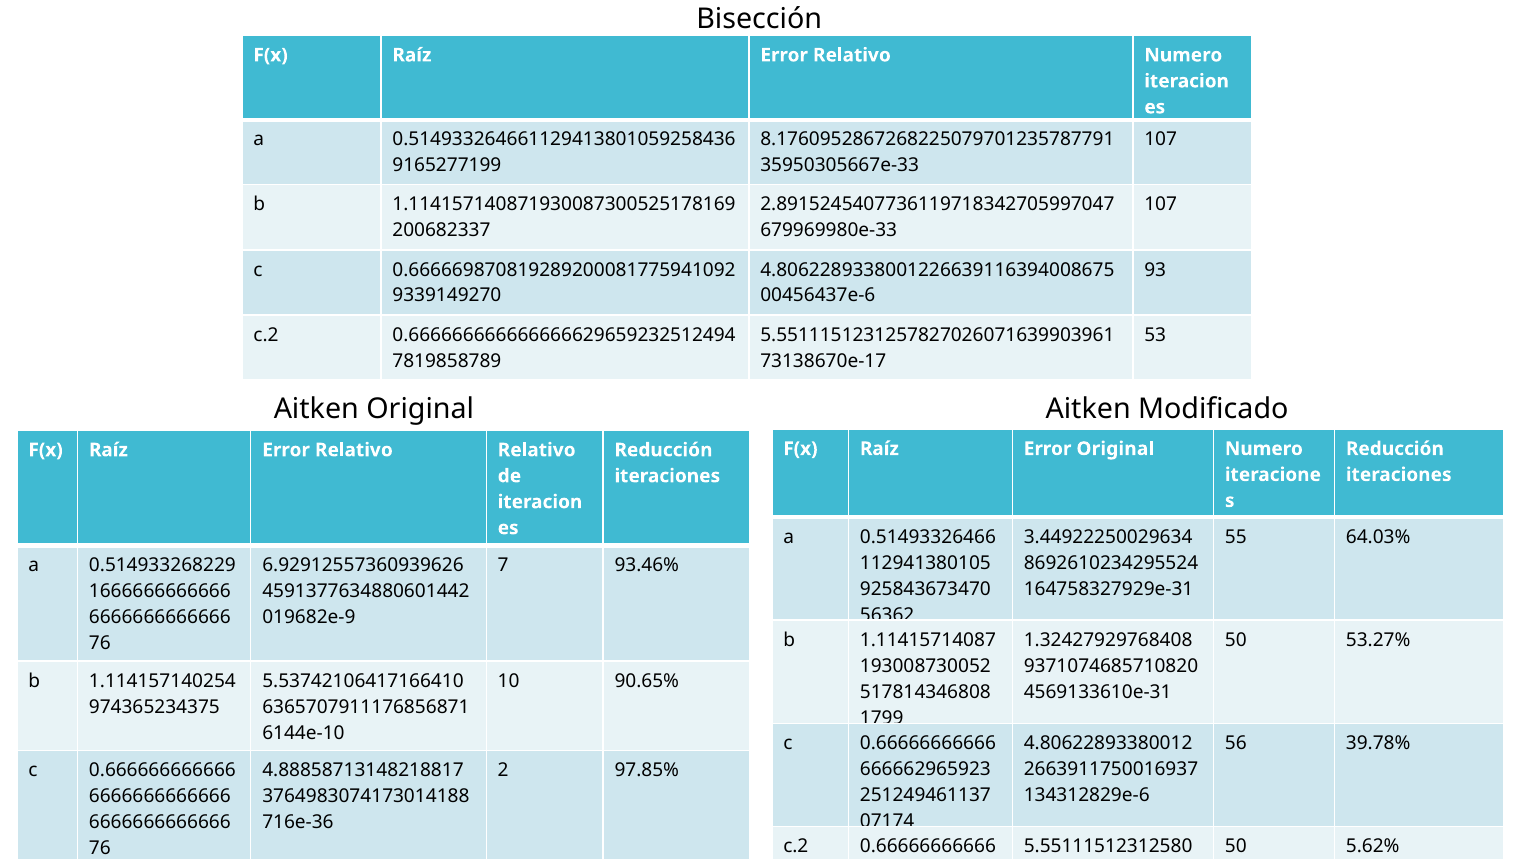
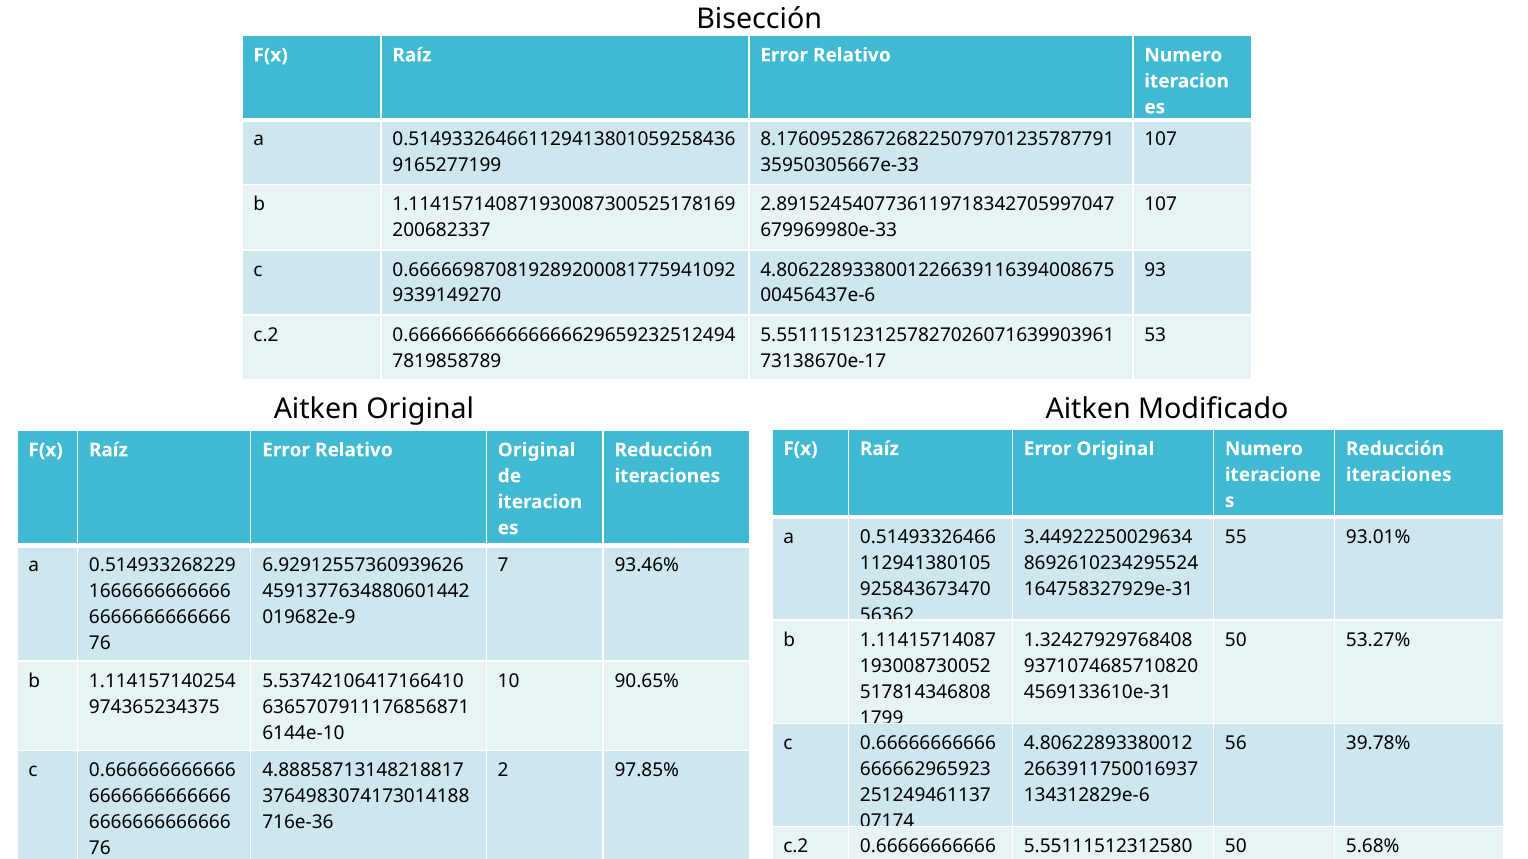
Relativo Relativo: Relativo -> Original
64.03%: 64.03% -> 93.01%
5.62%: 5.62% -> 5.68%
